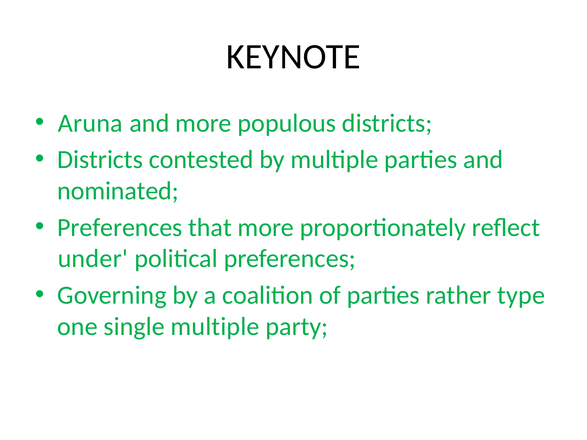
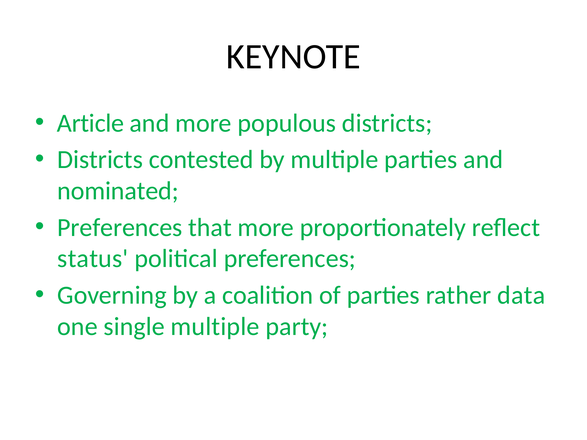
Aruna: Aruna -> Article
under: under -> status
type: type -> data
